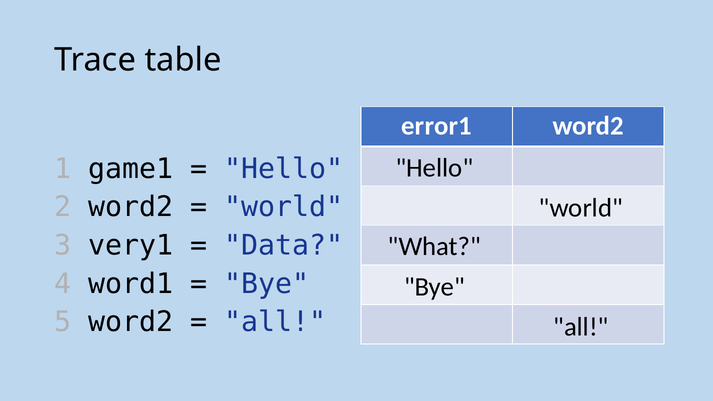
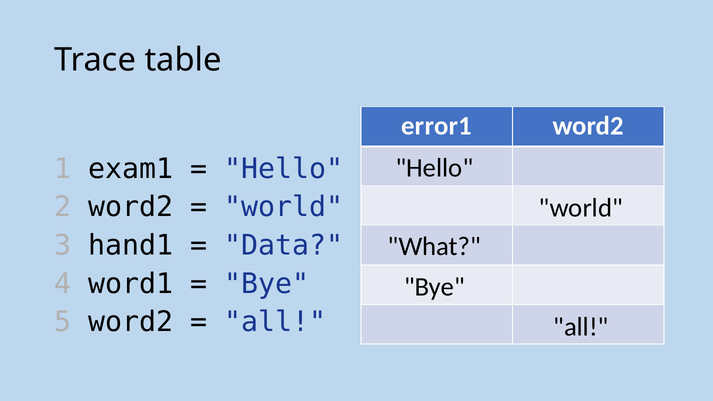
game1: game1 -> exam1
very1: very1 -> hand1
